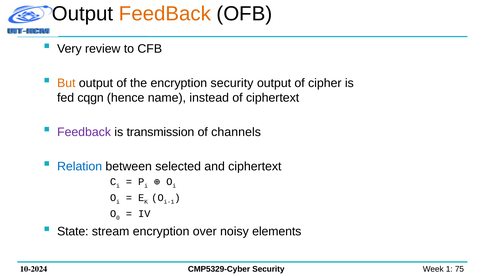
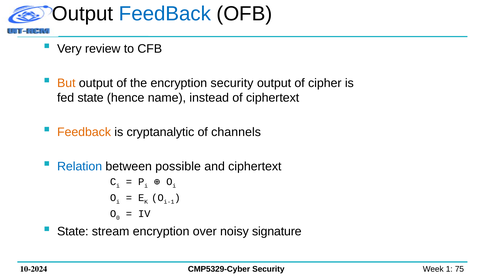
FeedBack at (165, 14) colour: orange -> blue
fed cqgn: cqgn -> state
Feedback at (84, 132) colour: purple -> orange
transmission: transmission -> cryptanalytic
selected: selected -> possible
elements: elements -> signature
